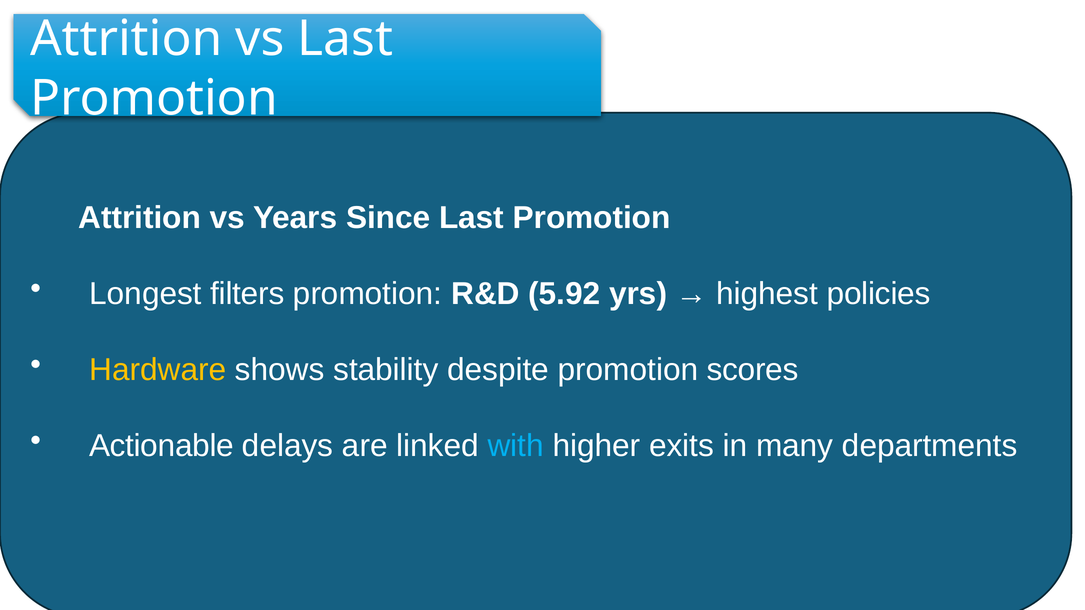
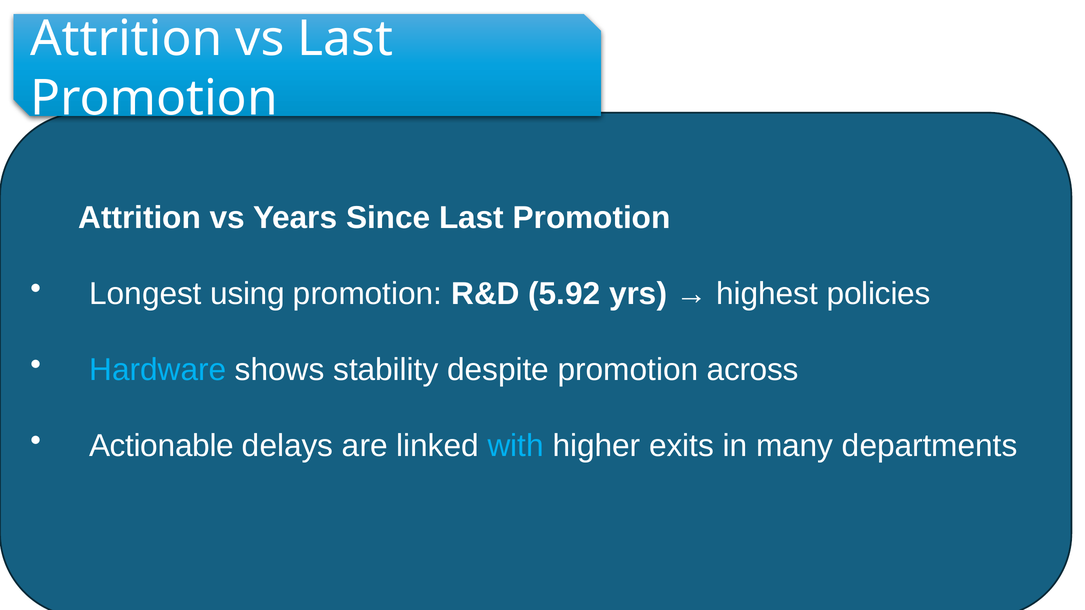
filters: filters -> using
Hardware colour: yellow -> light blue
scores: scores -> across
